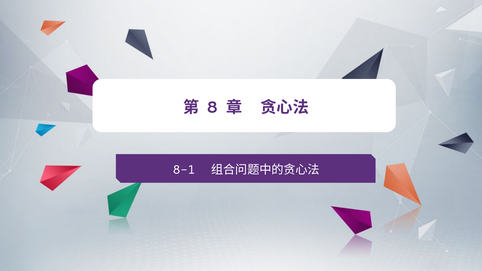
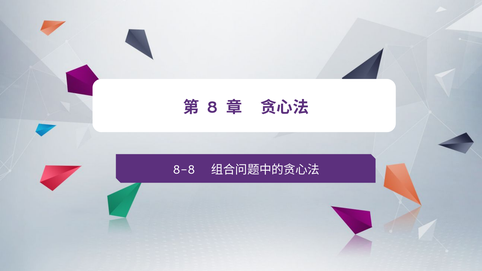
8-1: 8-1 -> 8-8
